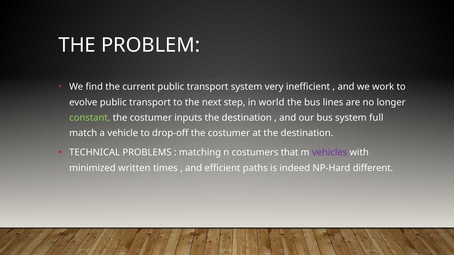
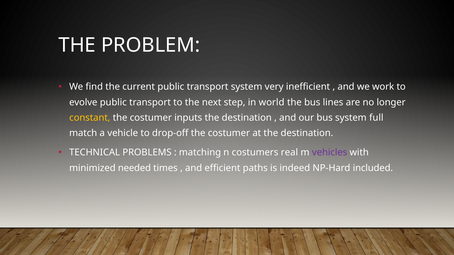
constant colour: light green -> yellow
that: that -> real
written: written -> needed
different: different -> included
